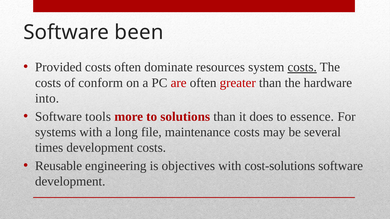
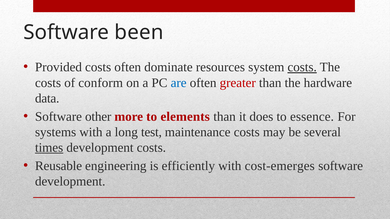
are colour: red -> blue
into: into -> data
tools: tools -> other
solutions: solutions -> elements
file: file -> test
times underline: none -> present
objectives: objectives -> efficiently
cost-solutions: cost-solutions -> cost-emerges
